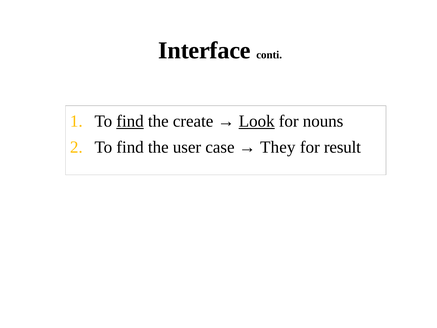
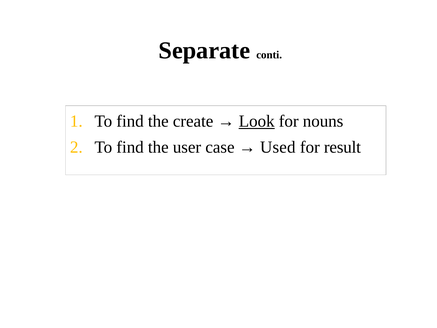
Interface: Interface -> Separate
find at (130, 121) underline: present -> none
They: They -> Used
